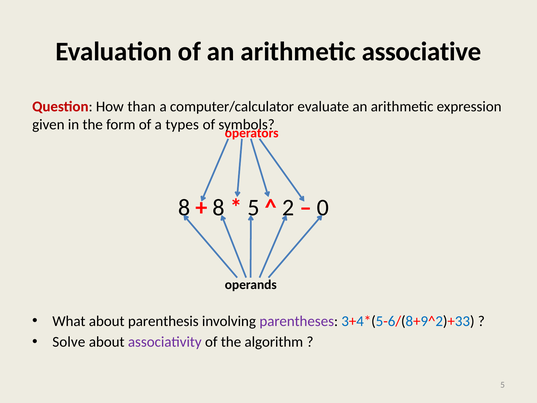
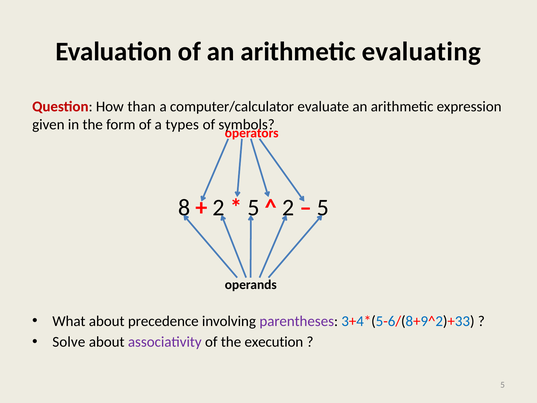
associative: associative -> evaluating
8 at (219, 208): 8 -> 2
0 at (323, 208): 0 -> 5
parenthesis: parenthesis -> precedence
algorithm: algorithm -> execution
